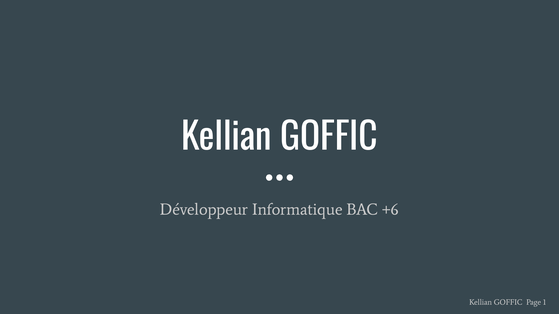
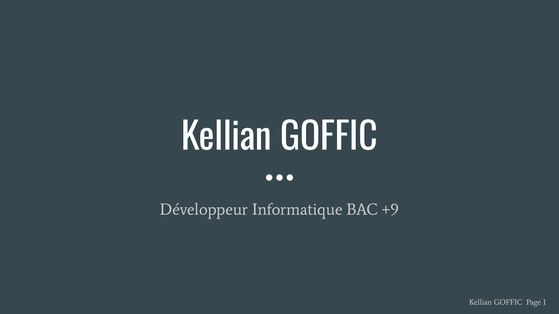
+6: +6 -> +9
